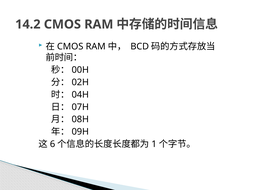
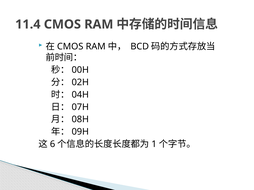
14.2: 14.2 -> 11.4
